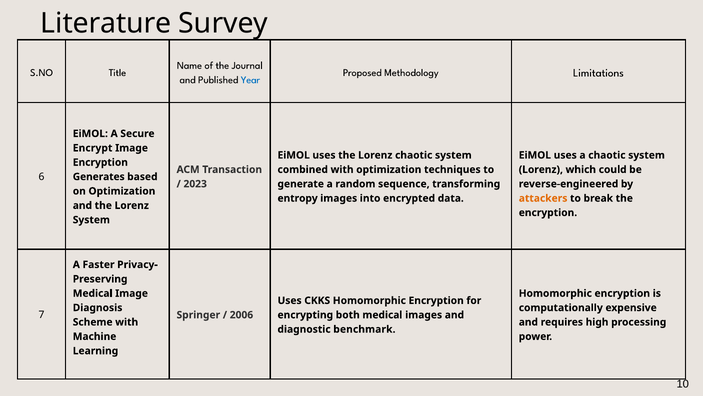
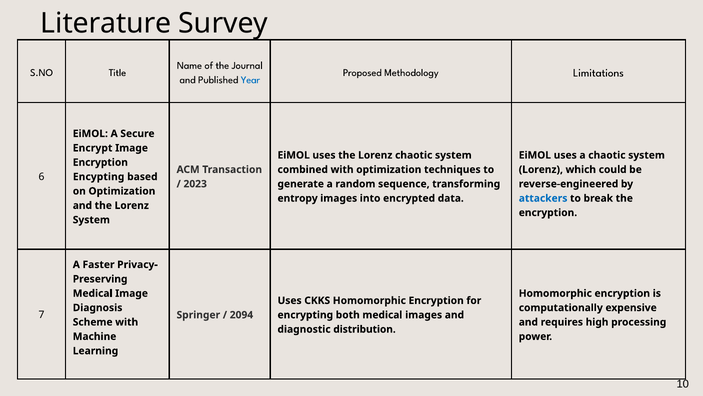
Generates: Generates -> Encypting
attackers colour: orange -> blue
2006: 2006 -> 2094
benchmark: benchmark -> distribution
